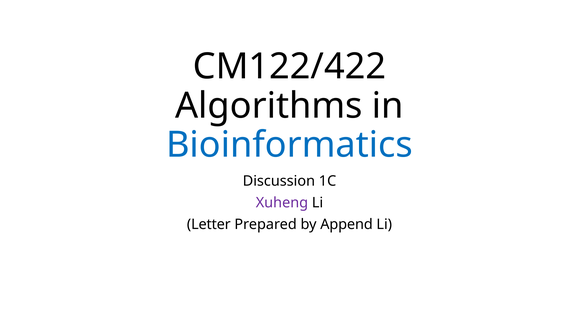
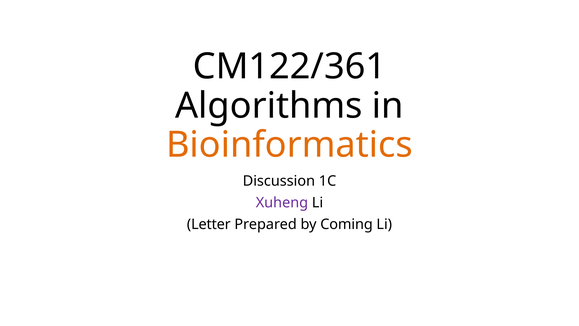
CM122/422: CM122/422 -> CM122/361
Bioinformatics colour: blue -> orange
Append: Append -> Coming
